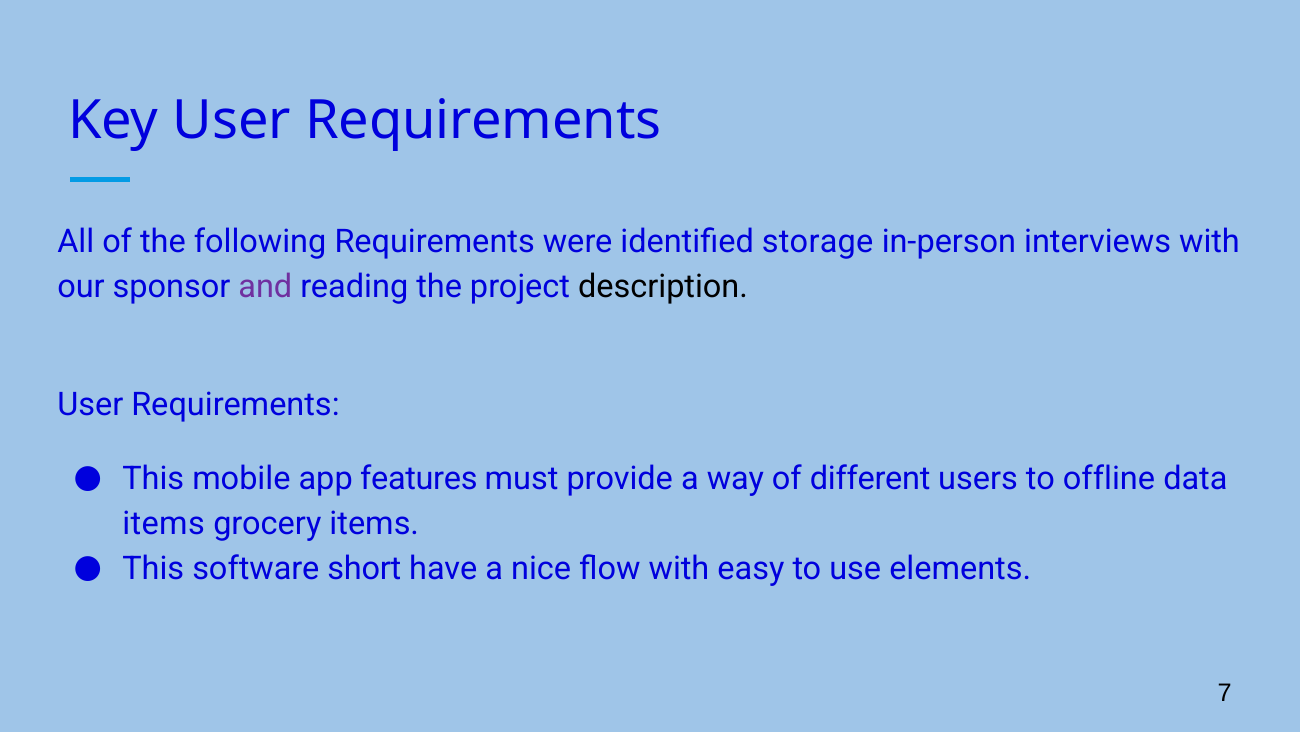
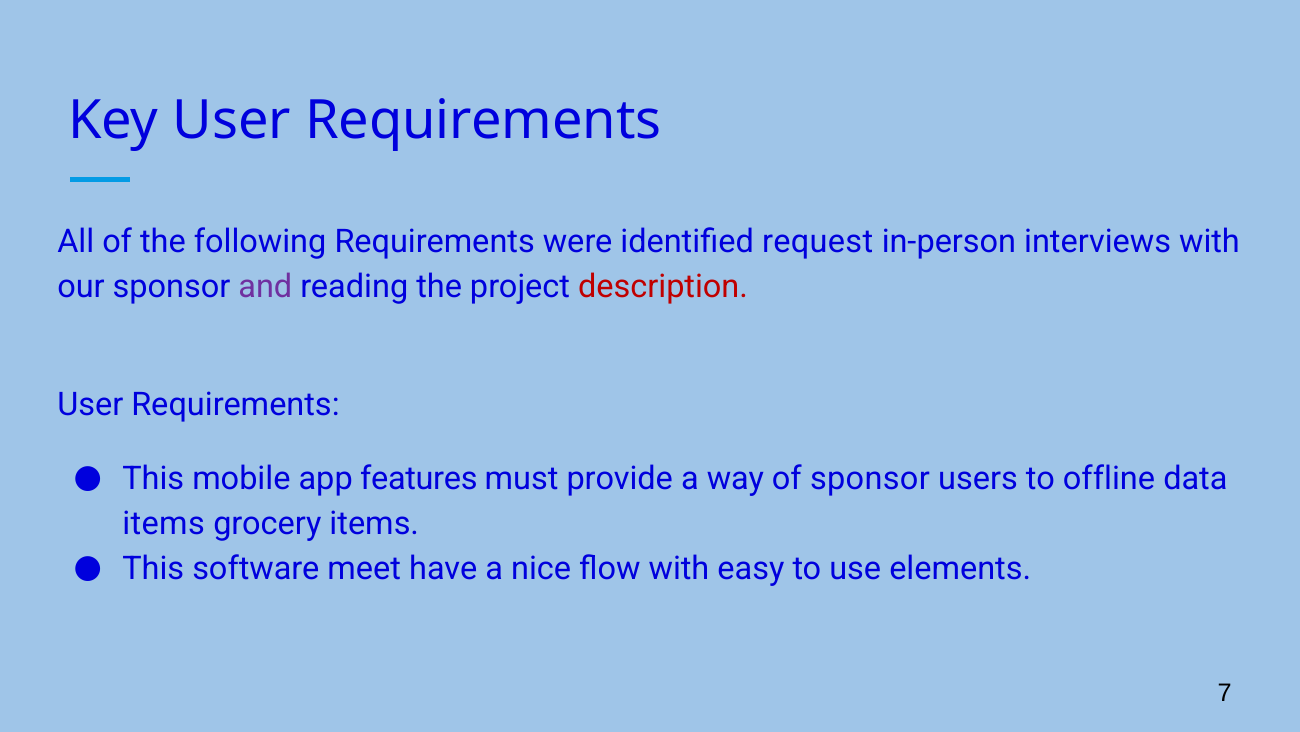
storage: storage -> request
description colour: black -> red
of different: different -> sponsor
short: short -> meet
